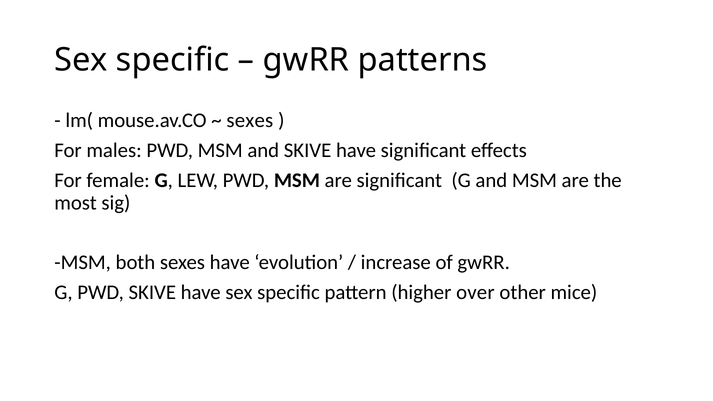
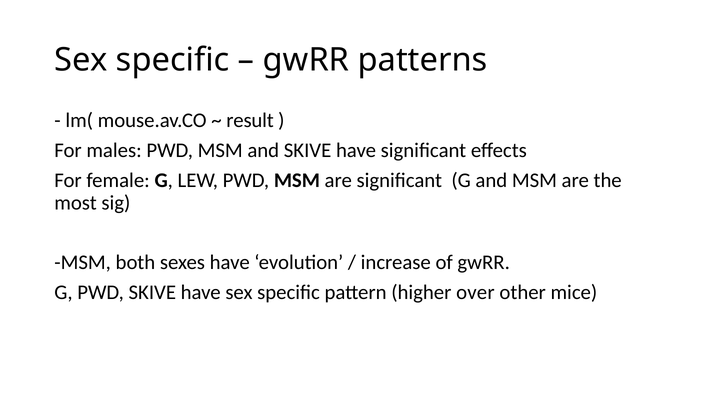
sexes at (250, 121): sexes -> result
